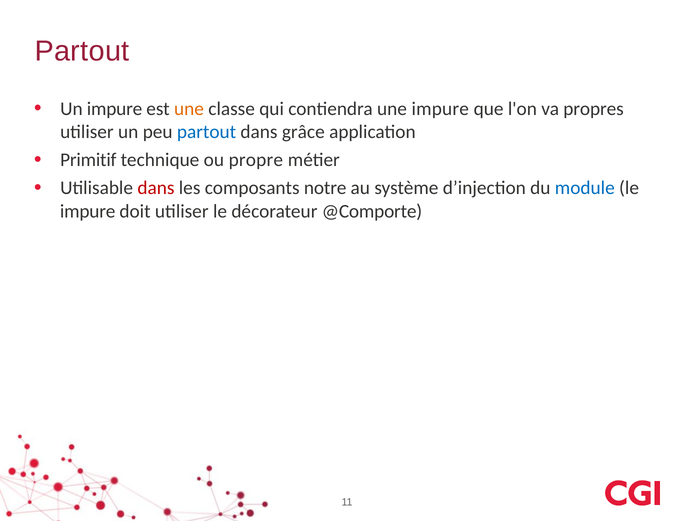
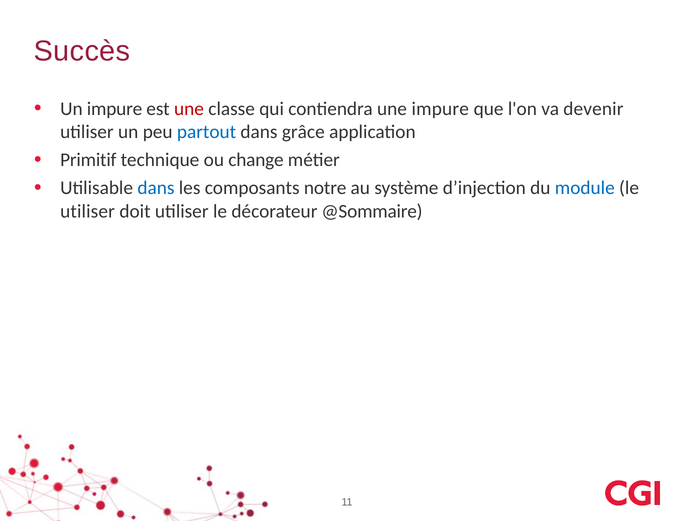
Partout at (82, 51): Partout -> Succès
une at (189, 109) colour: orange -> red
propres: propres -> devenir
propre: propre -> change
dans at (156, 188) colour: red -> blue
impure at (88, 211): impure -> utiliser
@Comporte: @Comporte -> @Sommaire
